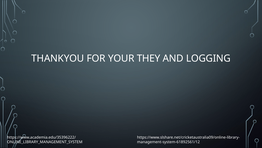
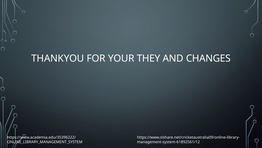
LOGGING: LOGGING -> CHANGES
